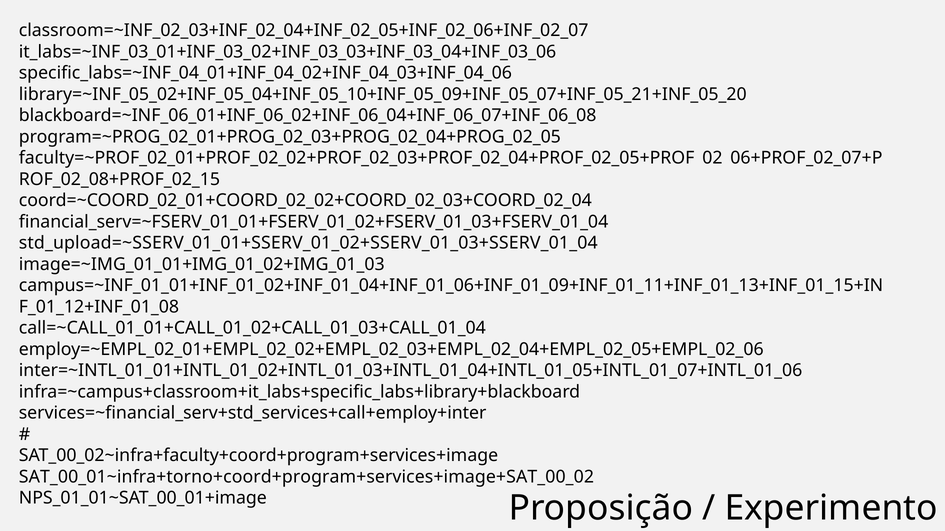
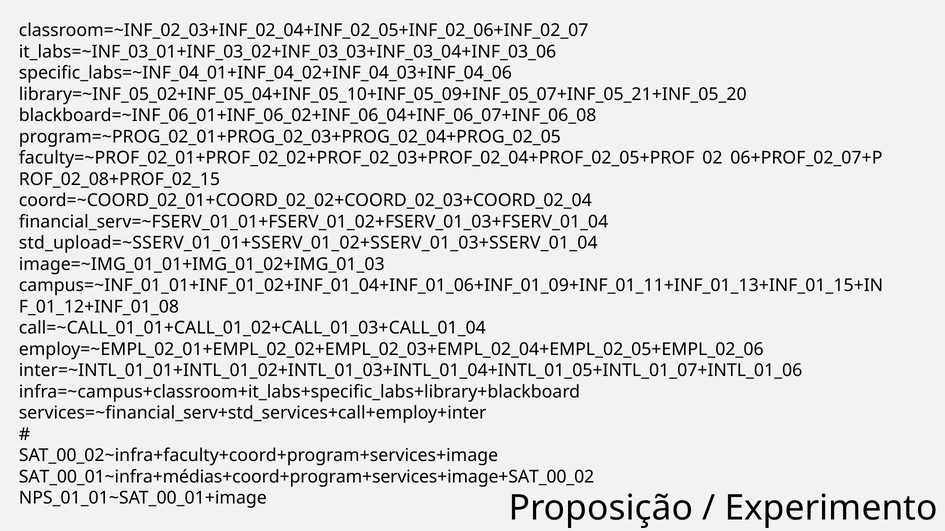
SAT_00_01~infra+torno+coord+program+services+image+SAT_00_02: SAT_00_01~infra+torno+coord+program+services+image+SAT_00_02 -> SAT_00_01~infra+médias+coord+program+services+image+SAT_00_02
